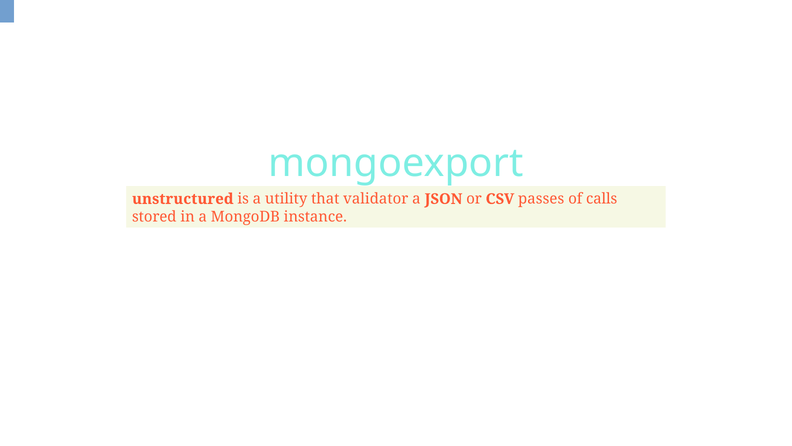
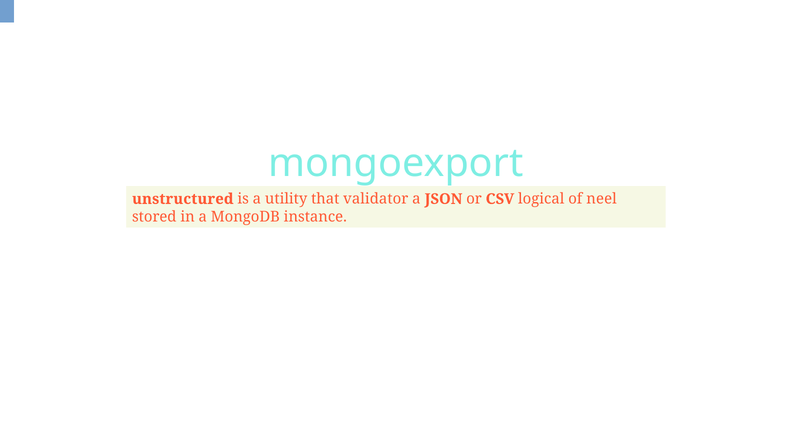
passes: passes -> logical
calls: calls -> neel
